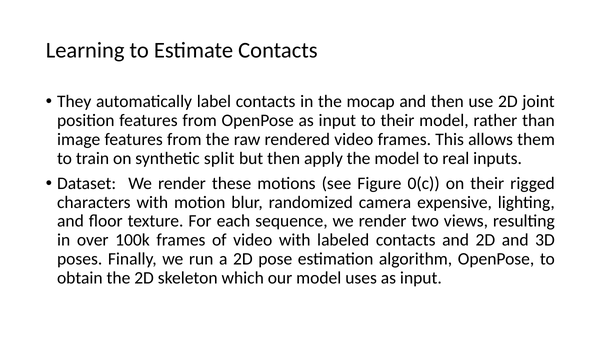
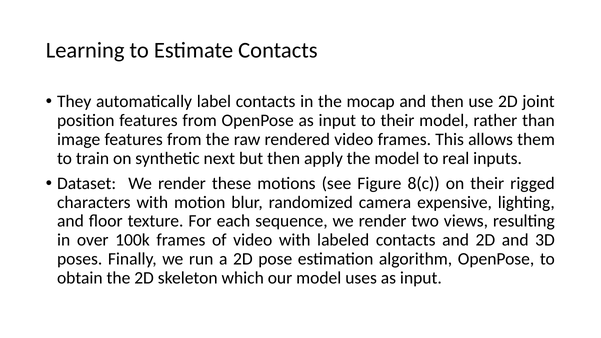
split: split -> next
0(c: 0(c -> 8(c
